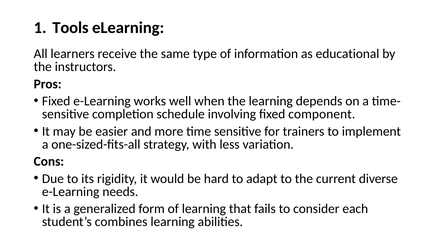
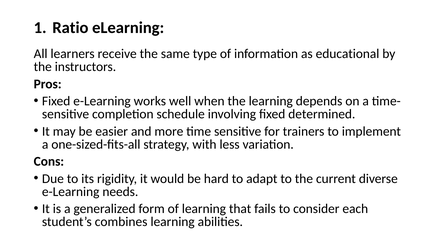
Tools: Tools -> Ratio
component: component -> determined
